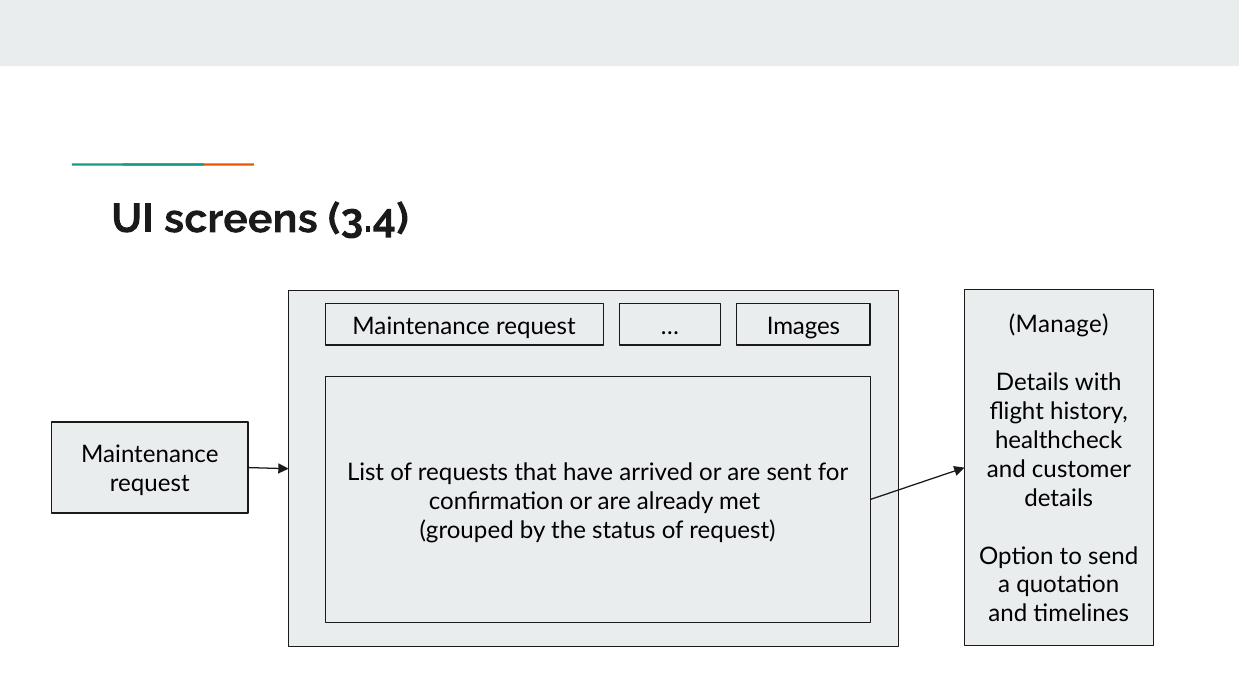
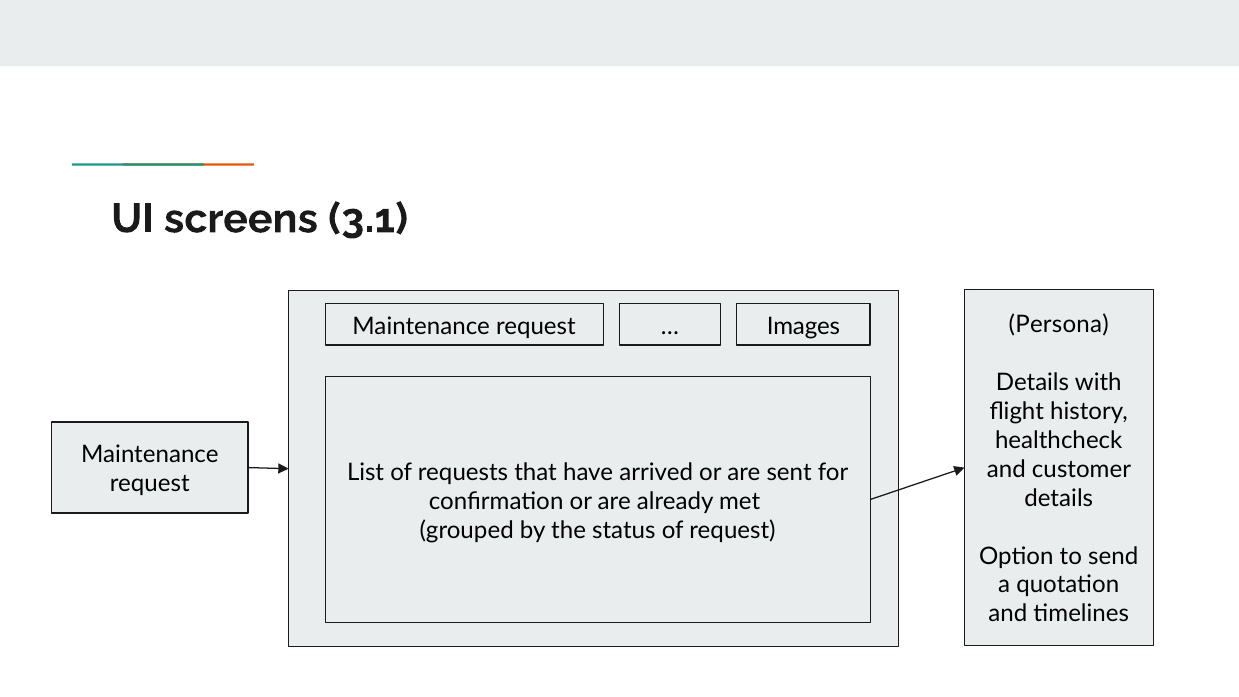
3.4: 3.4 -> 3.1
Manage: Manage -> Persona
